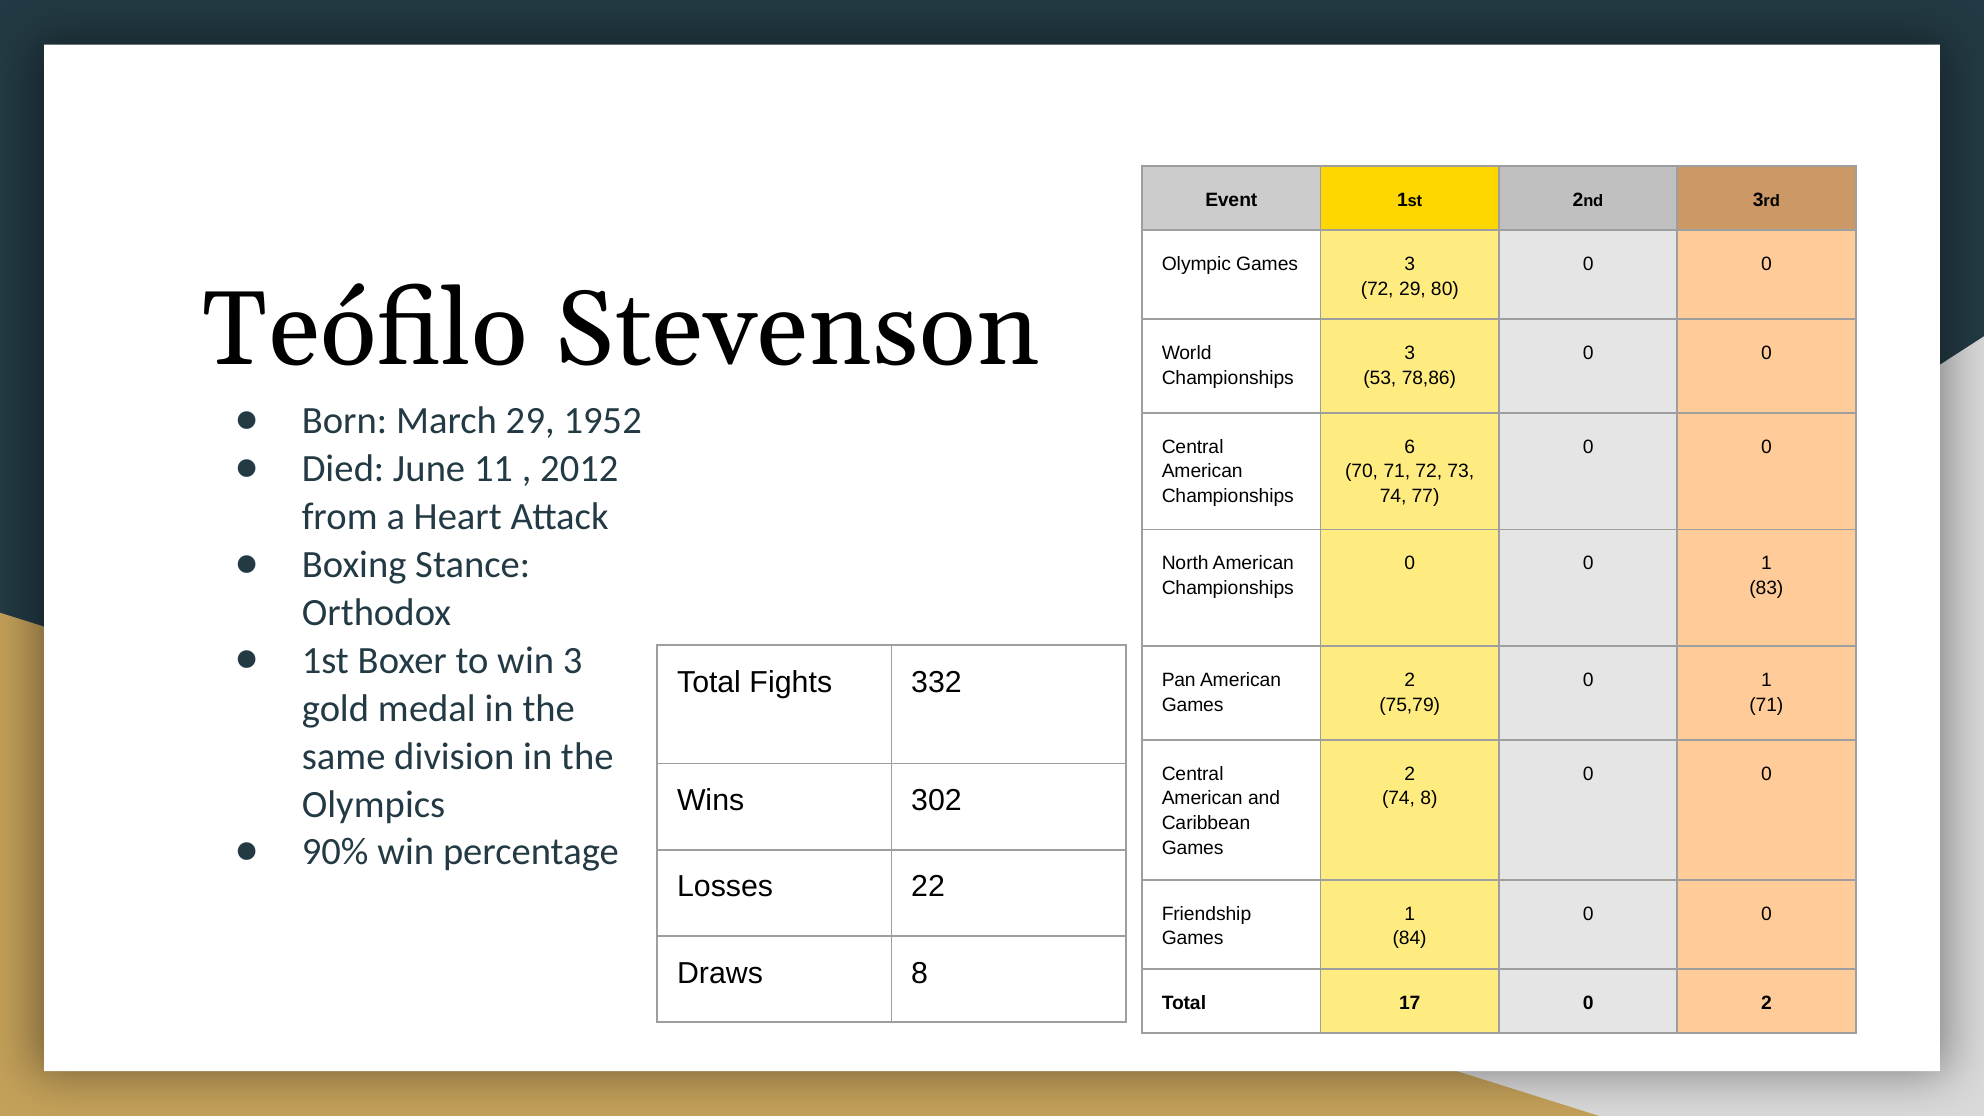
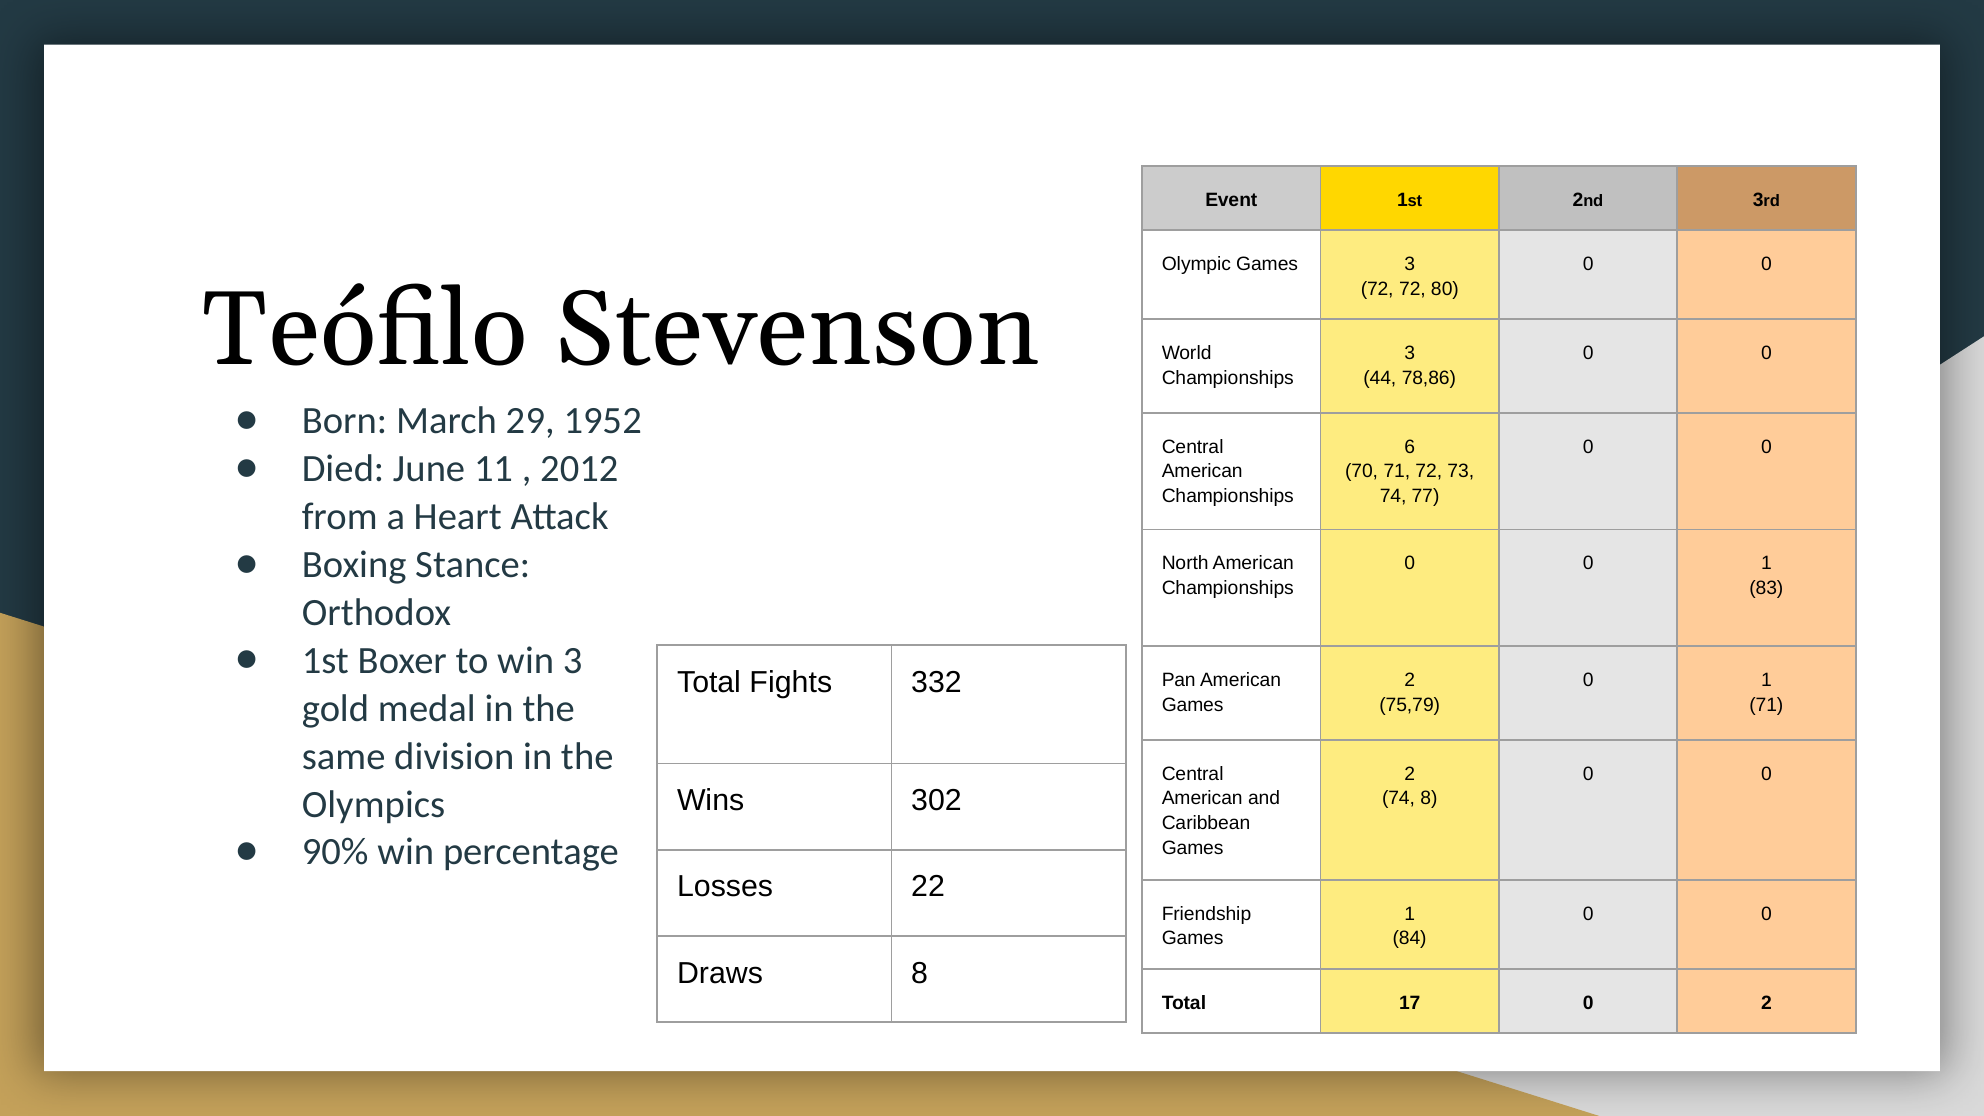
72 29: 29 -> 72
53: 53 -> 44
